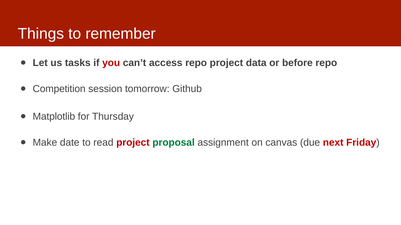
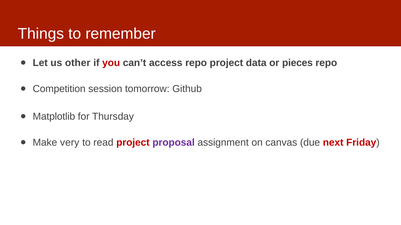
tasks: tasks -> other
before: before -> pieces
date: date -> very
proposal colour: green -> purple
